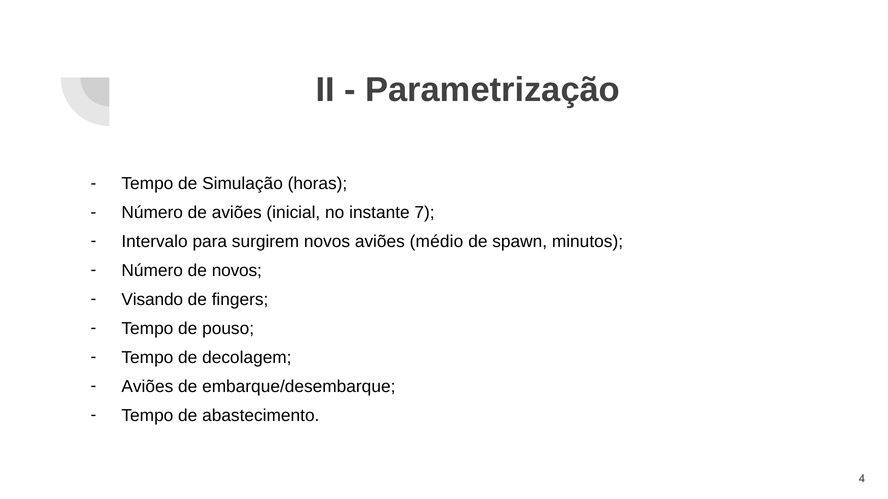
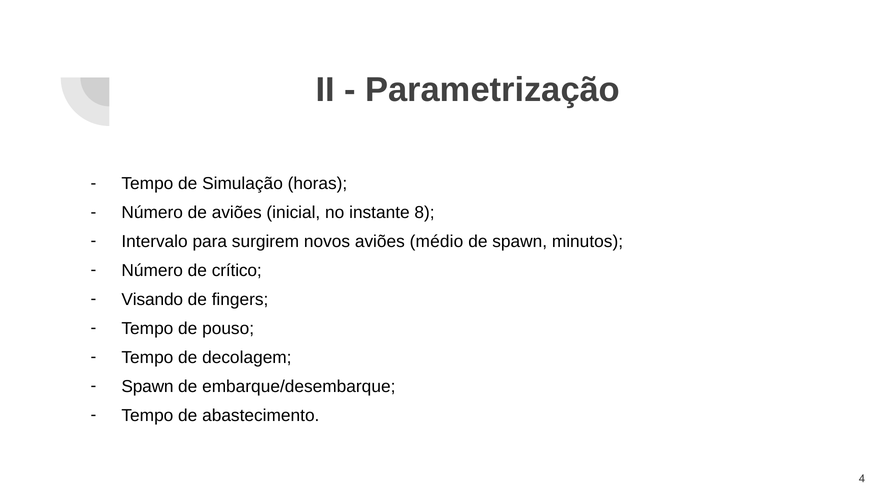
7: 7 -> 8
de novos: novos -> crítico
Aviões at (147, 387): Aviões -> Spawn
